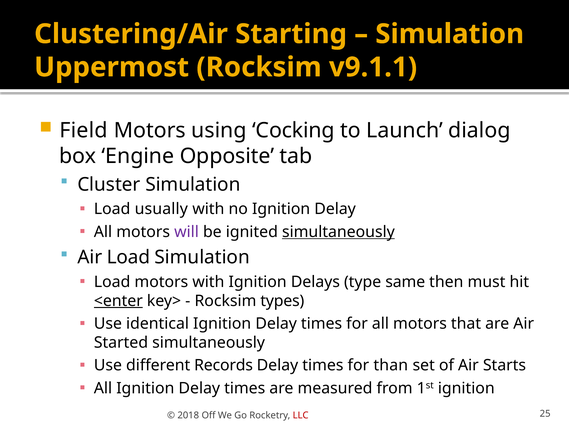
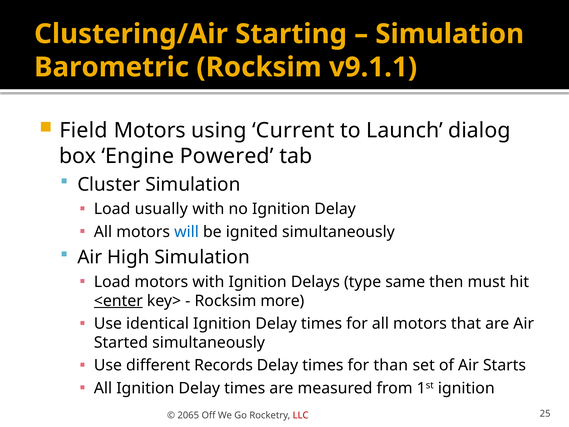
Uppermost: Uppermost -> Barometric
Cocking: Cocking -> Current
Opposite: Opposite -> Powered
will colour: purple -> blue
simultaneously at (338, 232) underline: present -> none
Air Load: Load -> High
types: types -> more
2018: 2018 -> 2065
